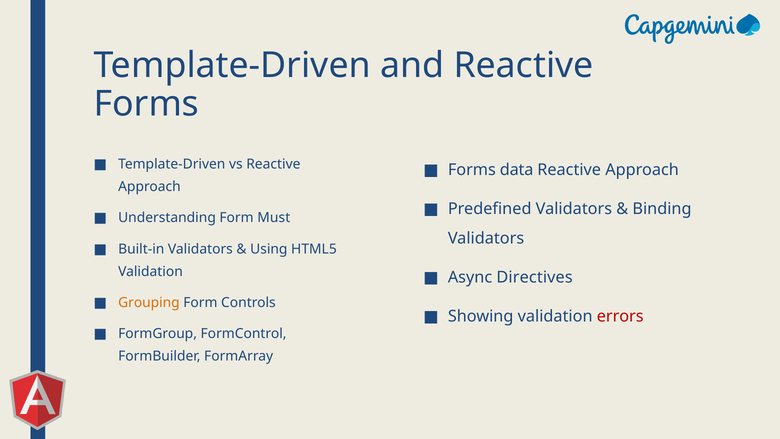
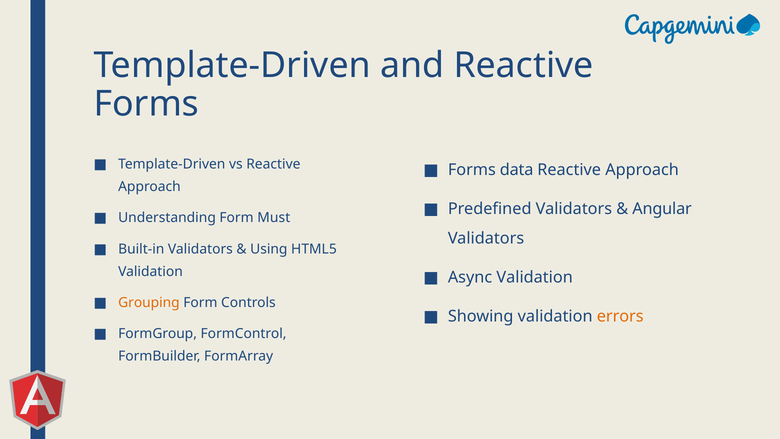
Binding: Binding -> Angular
Async Directives: Directives -> Validation
errors colour: red -> orange
